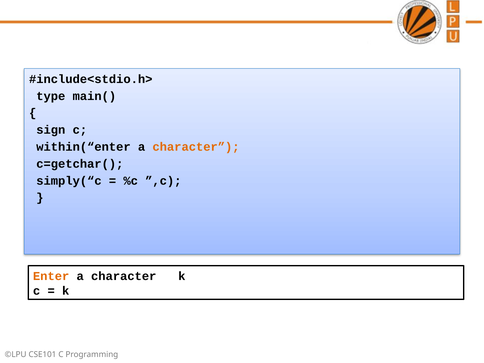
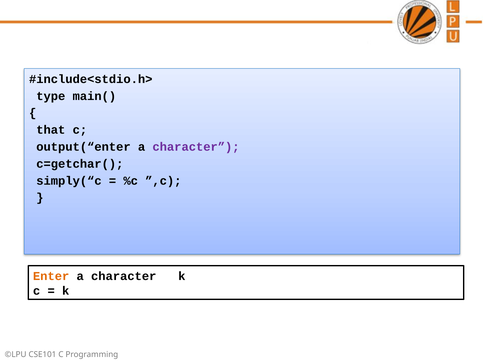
sign: sign -> that
within(“enter: within(“enter -> output(“enter
character at (196, 147) colour: orange -> purple
